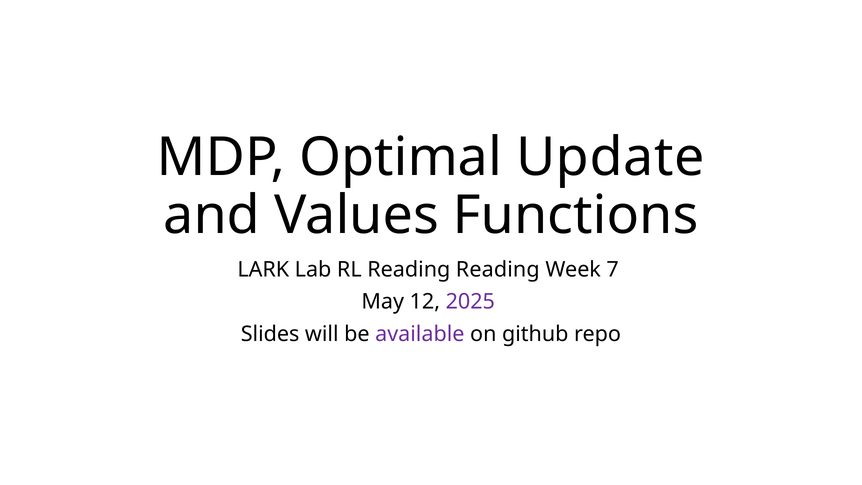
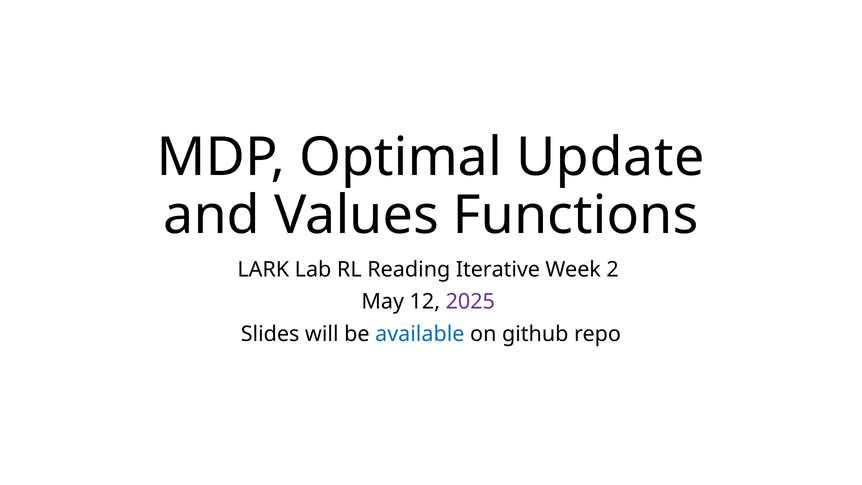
Reading Reading: Reading -> Iterative
7: 7 -> 2
available colour: purple -> blue
